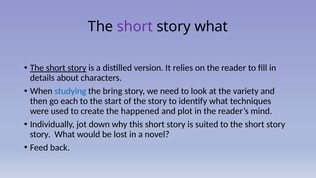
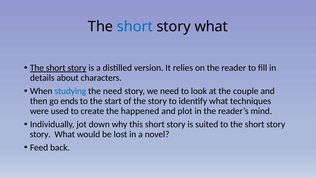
short at (135, 27) colour: purple -> blue
the bring: bring -> need
variety: variety -> couple
each: each -> ends
